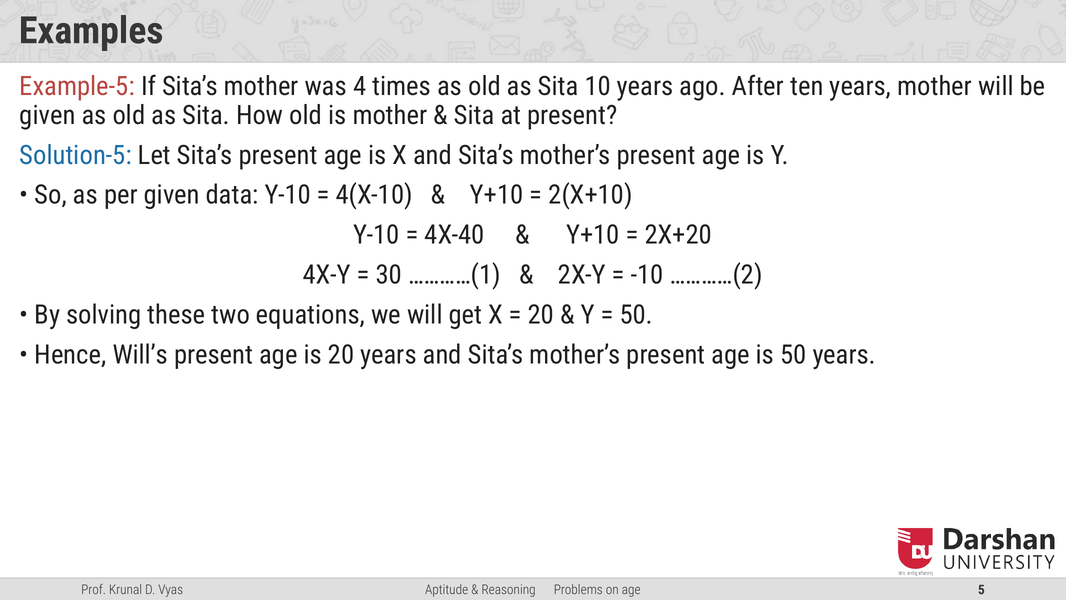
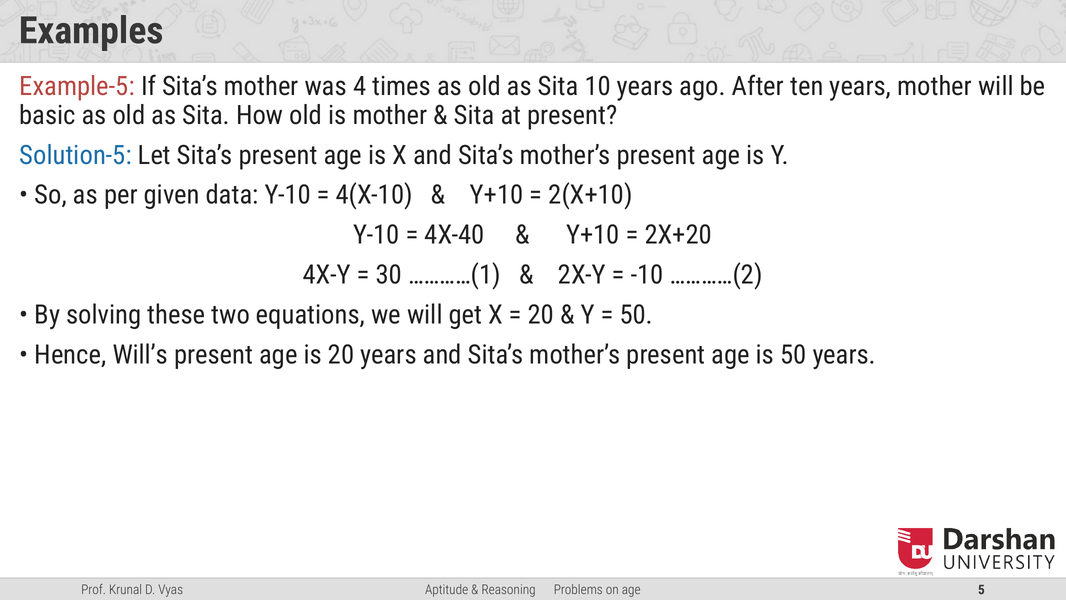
given at (47, 115): given -> basic
